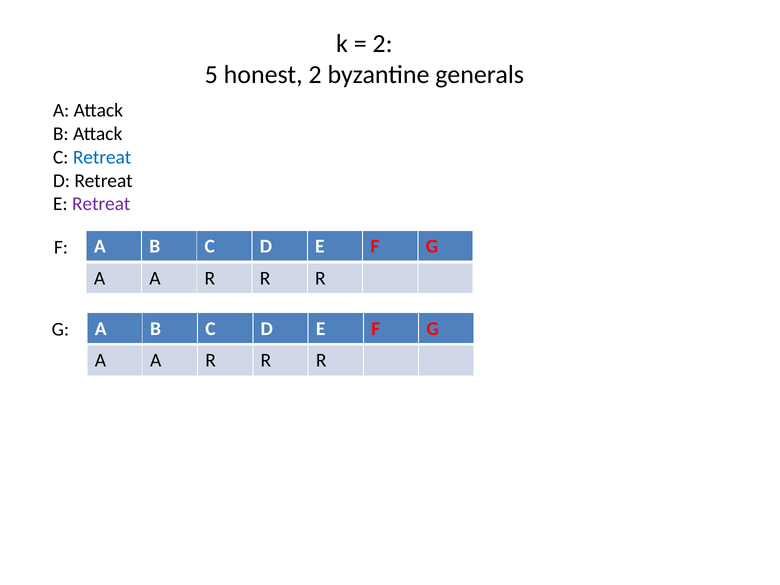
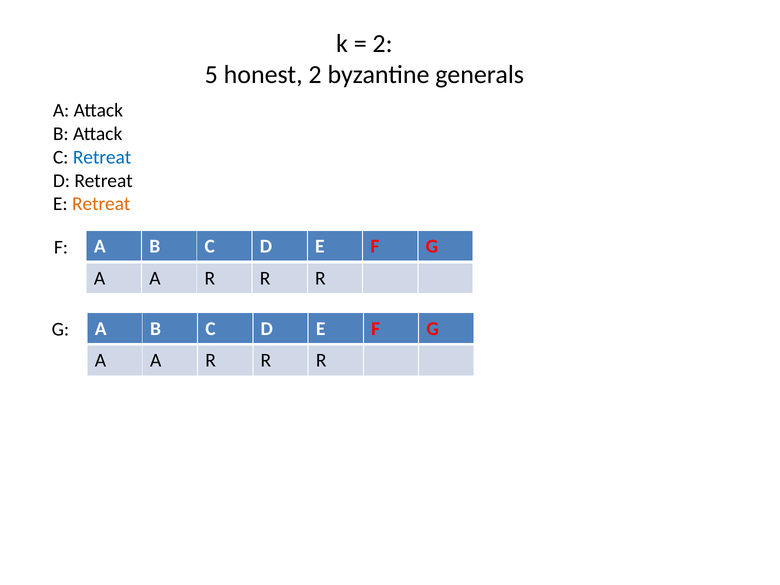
Retreat at (101, 204) colour: purple -> orange
